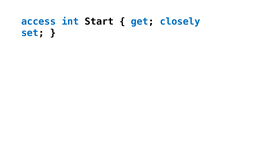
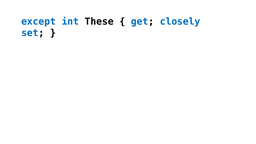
access: access -> except
Start: Start -> These
